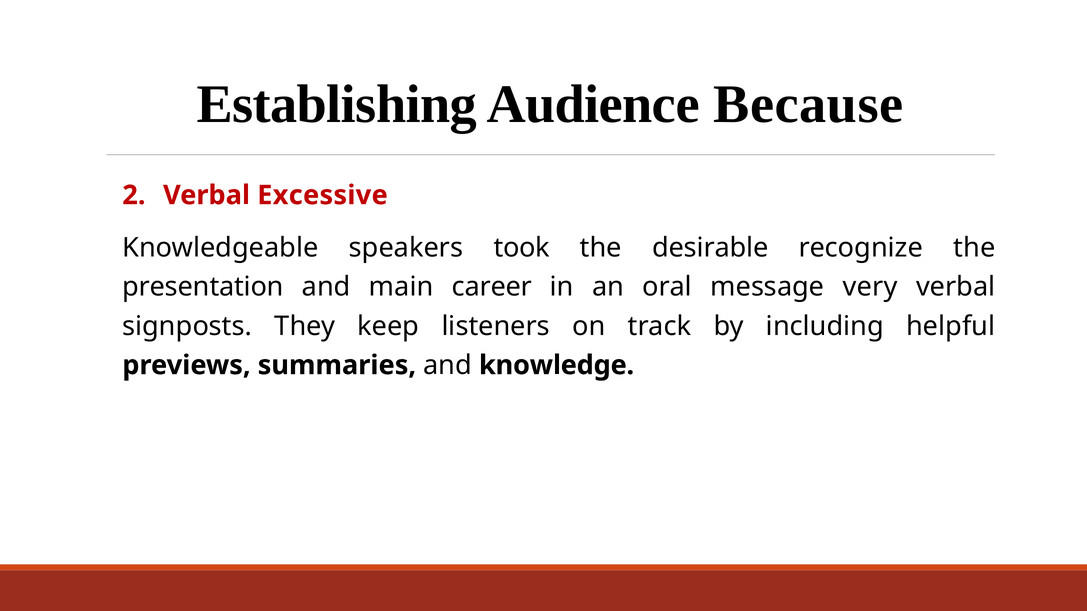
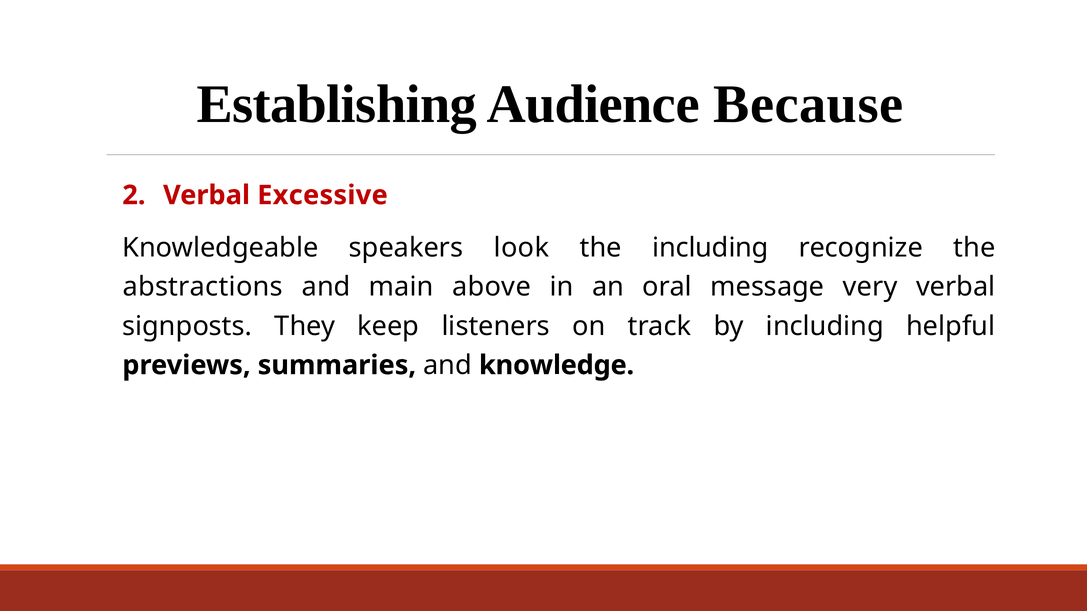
took: took -> look
the desirable: desirable -> including
presentation: presentation -> abstractions
career: career -> above
